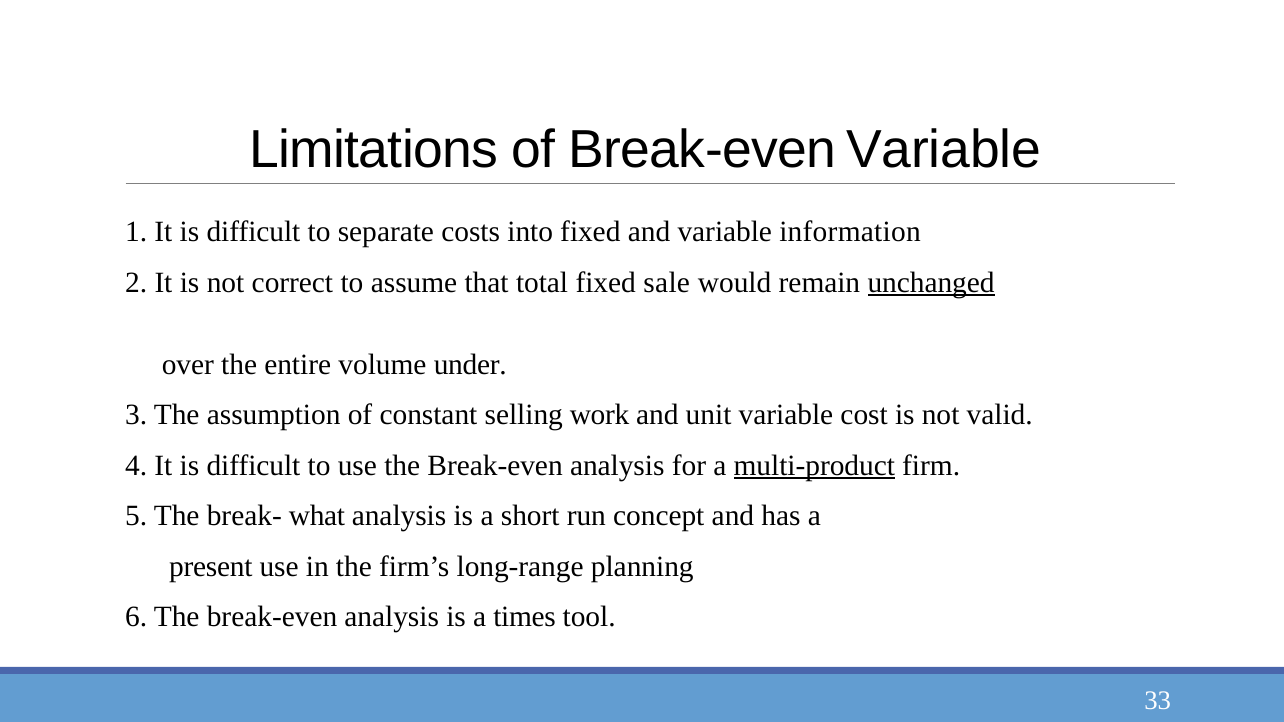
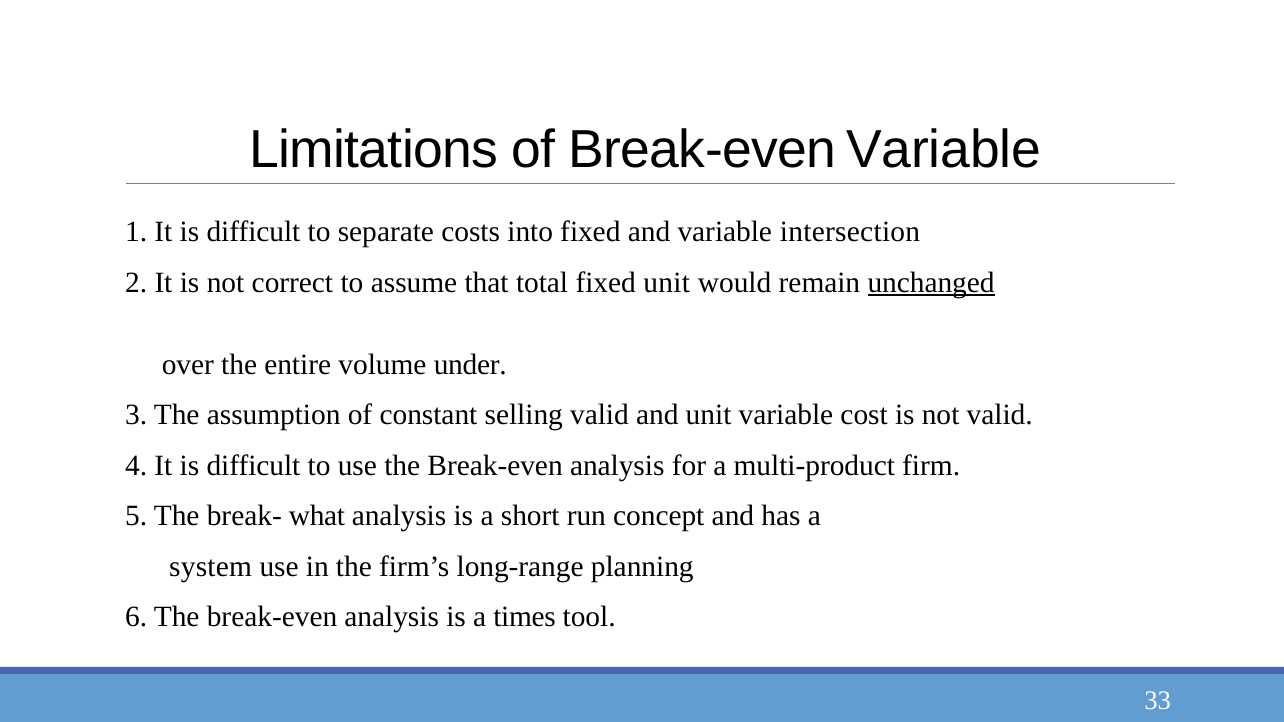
information: information -> intersection
fixed sale: sale -> unit
selling work: work -> valid
multi-product underline: present -> none
present: present -> system
